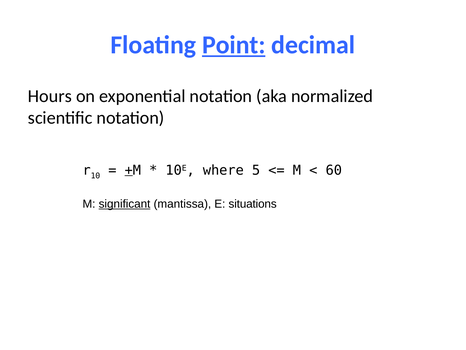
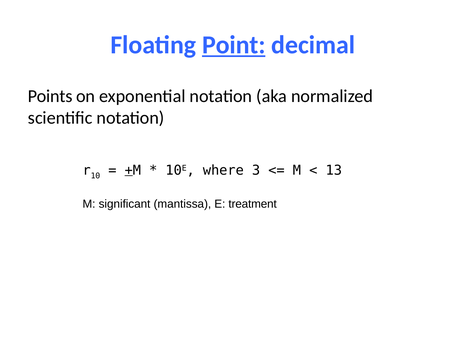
Hours: Hours -> Points
5: 5 -> 3
60: 60 -> 13
significant underline: present -> none
situations: situations -> treatment
